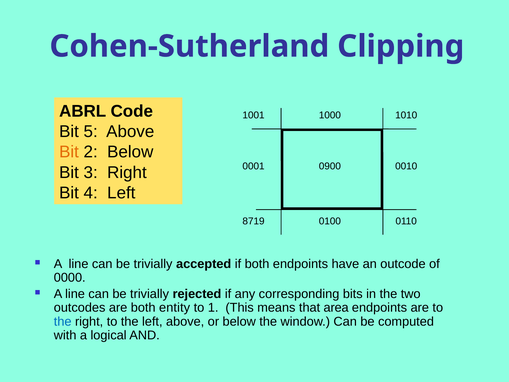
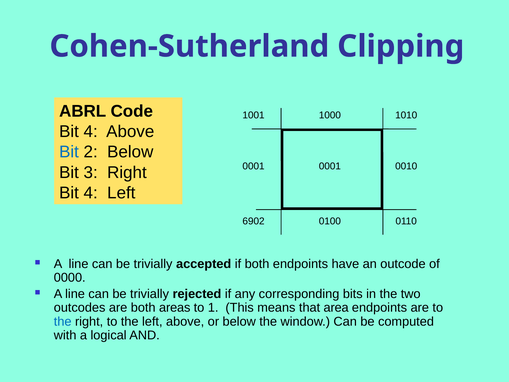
5 at (91, 132): 5 -> 4
Bit at (69, 152) colour: orange -> blue
0001 0900: 0900 -> 0001
8719: 8719 -> 6902
entity: entity -> areas
